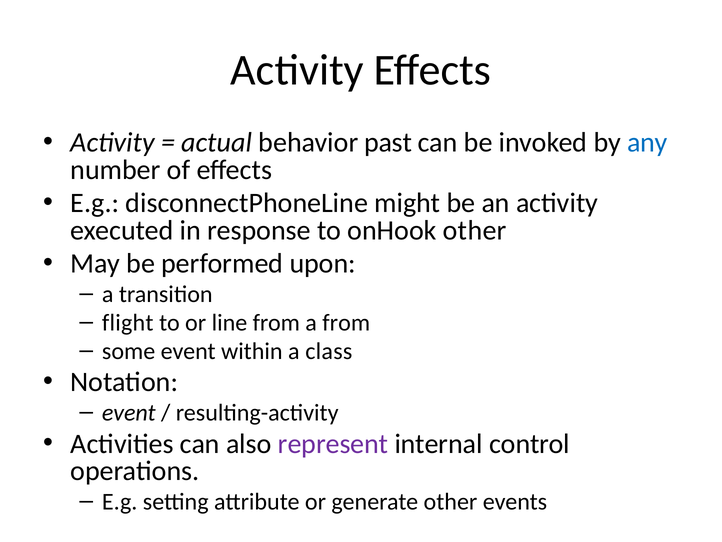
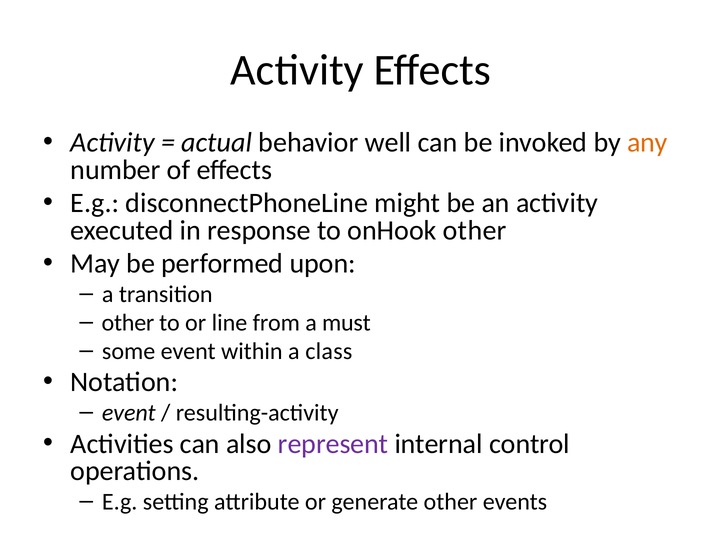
past: past -> well
any colour: blue -> orange
flight at (128, 322): flight -> other
a from: from -> must
